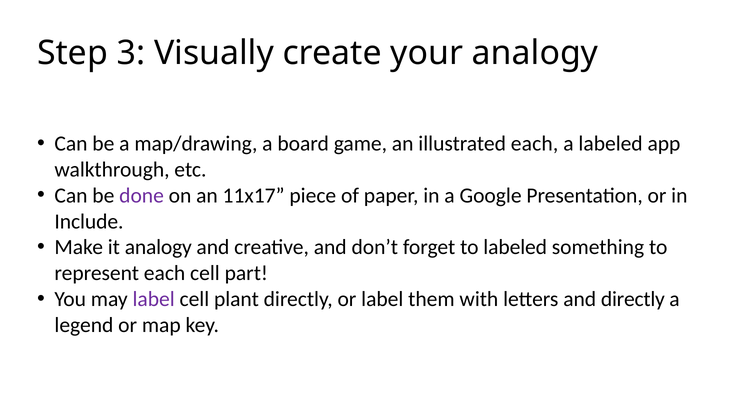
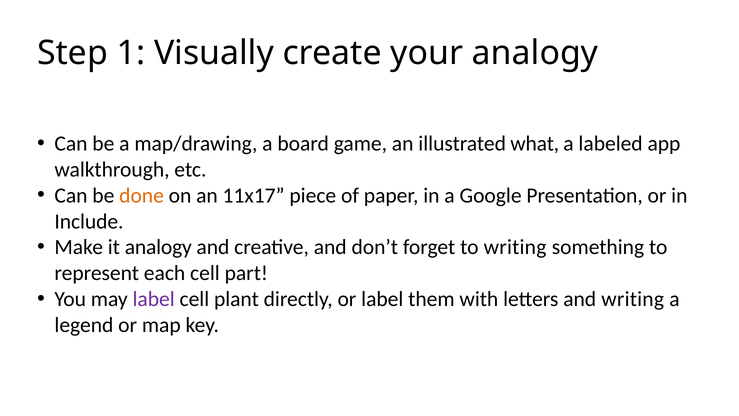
3: 3 -> 1
illustrated each: each -> what
done colour: purple -> orange
to labeled: labeled -> writing
and directly: directly -> writing
